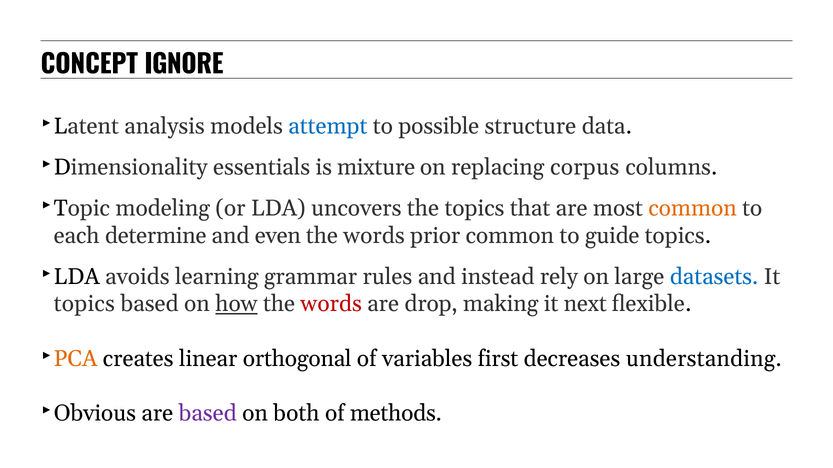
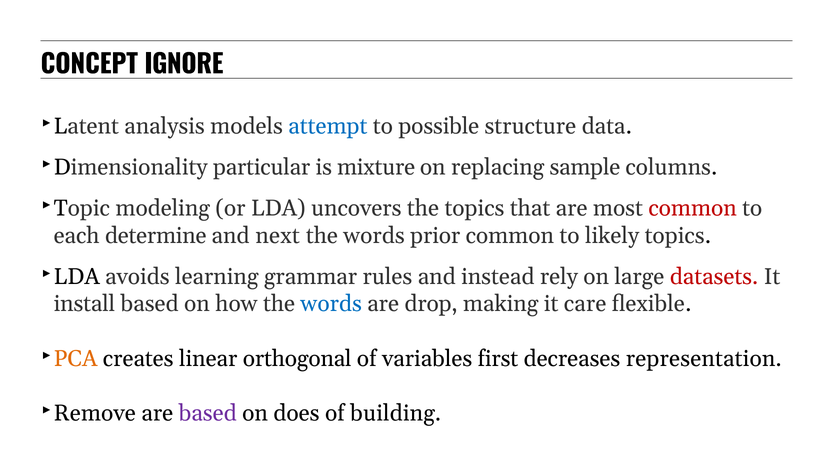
essentials: essentials -> particular
corpus: corpus -> sample
common at (693, 208) colour: orange -> red
even: even -> next
guide: guide -> likely
datasets colour: blue -> red
topics at (84, 304): topics -> install
how underline: present -> none
words at (331, 304) colour: red -> blue
next: next -> care
understanding: understanding -> representation
Obvious: Obvious -> Remove
both: both -> does
methods: methods -> building
